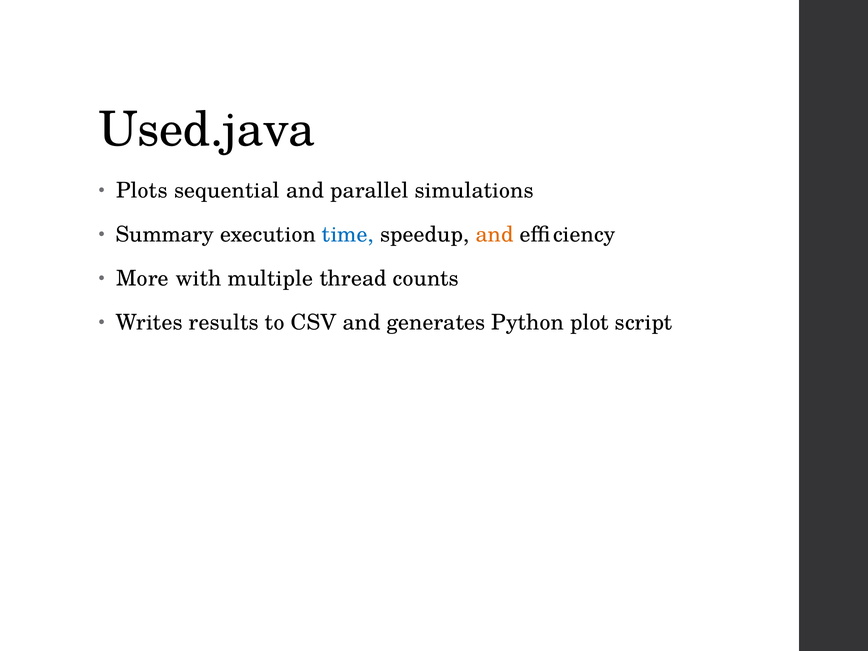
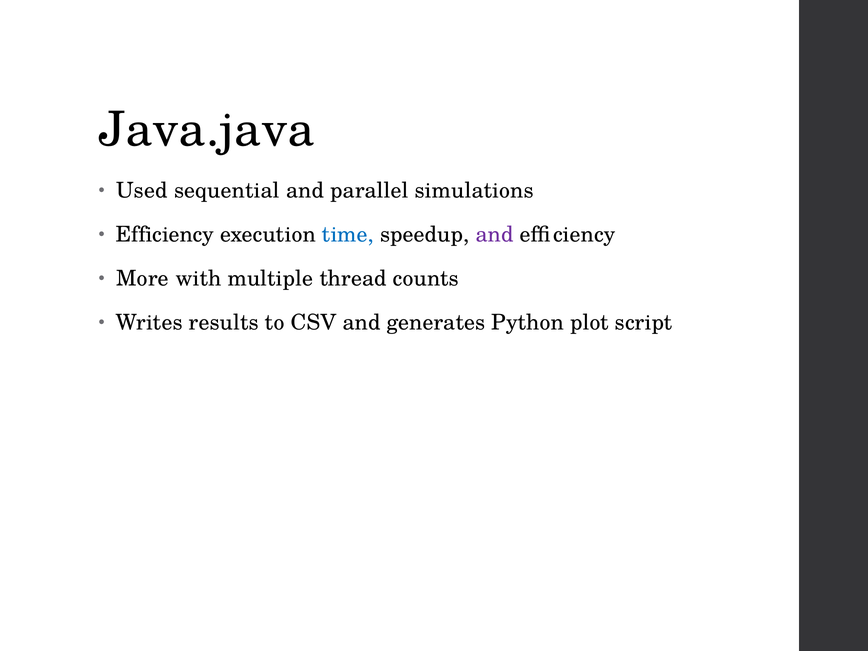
Used.java: Used.java -> Java.java
Plots: Plots -> Used
Summary at (165, 235): Summary -> Efficiency
and at (495, 235) colour: orange -> purple
